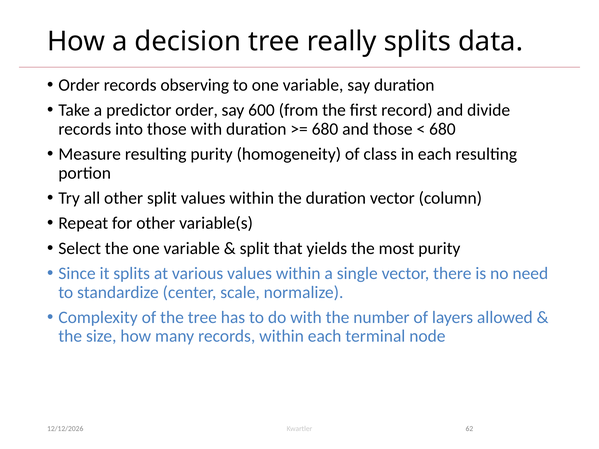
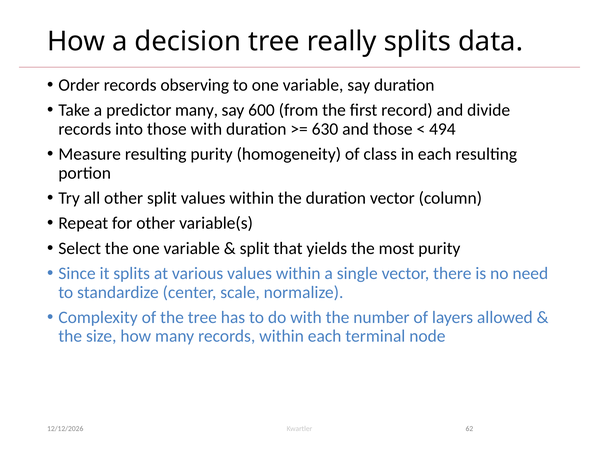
predictor order: order -> many
680 at (325, 129): 680 -> 630
680 at (442, 129): 680 -> 494
